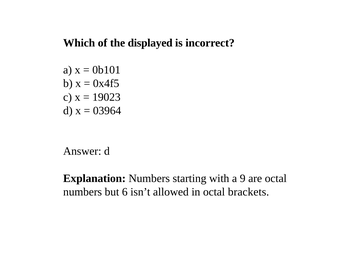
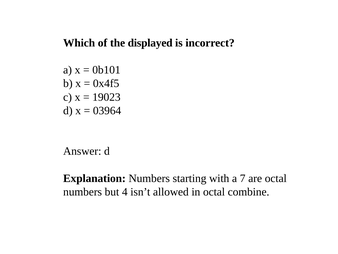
9: 9 -> 7
6: 6 -> 4
brackets: brackets -> combine
